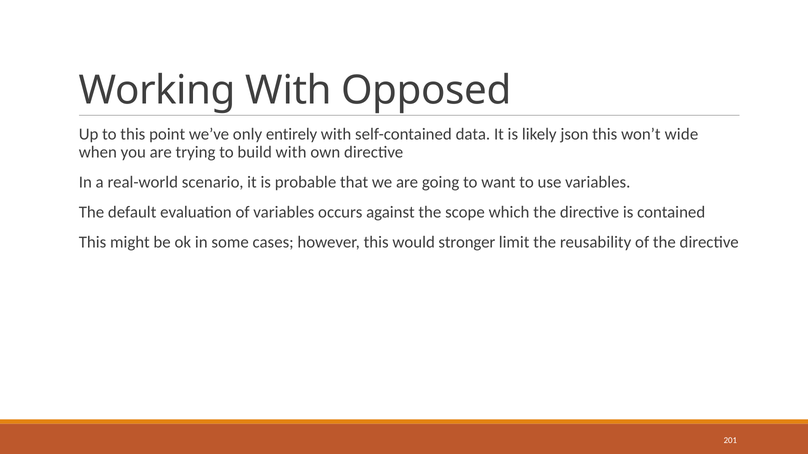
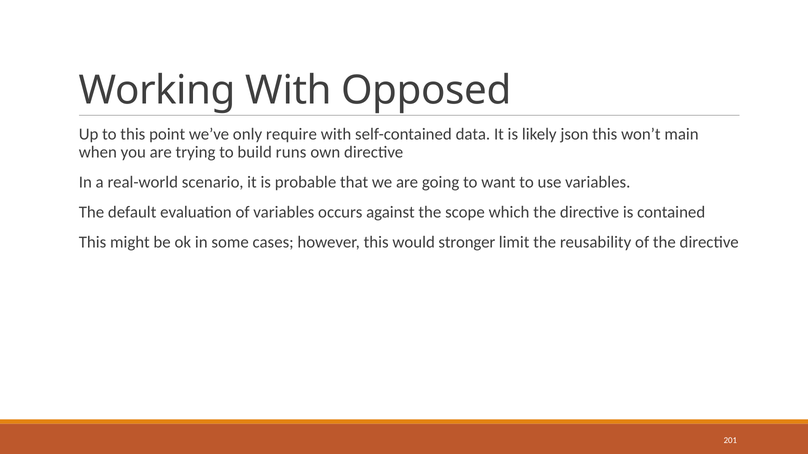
entirely: entirely -> require
wide: wide -> main
build with: with -> runs
